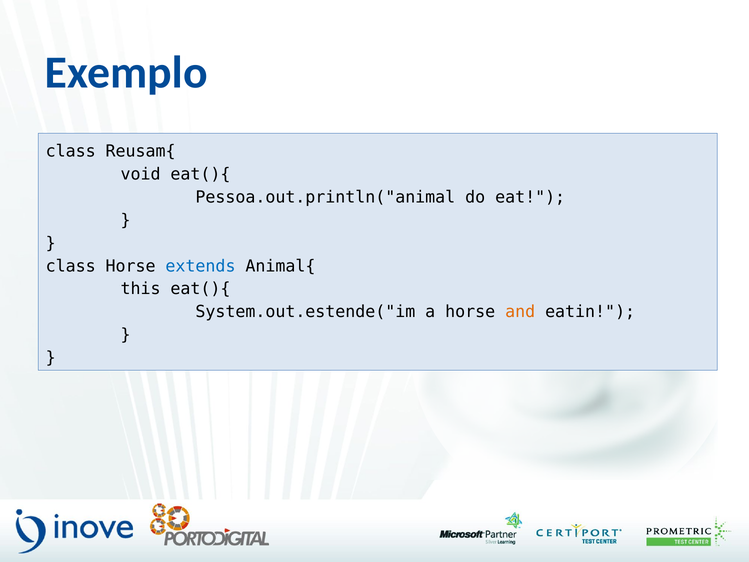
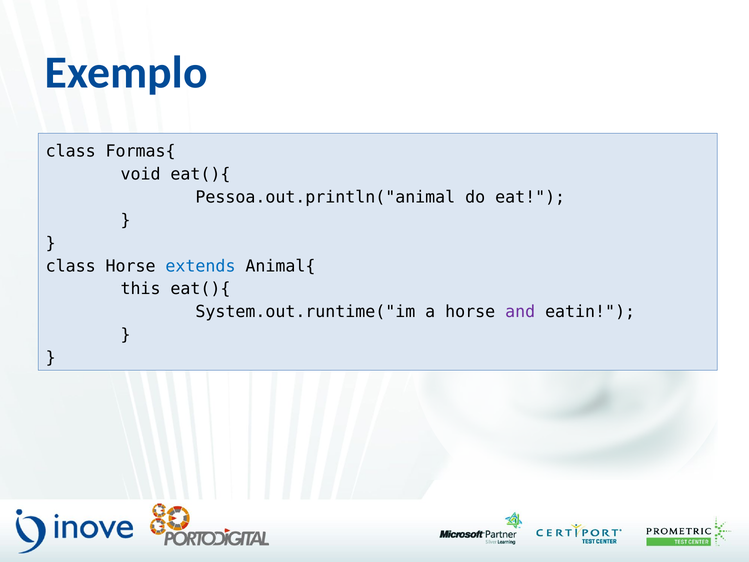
Reusam{: Reusam{ -> Formas{
System.out.estende("im: System.out.estende("im -> System.out.runtime("im
and colour: orange -> purple
